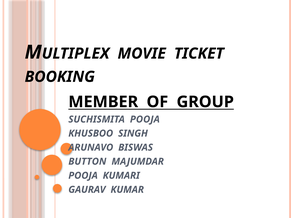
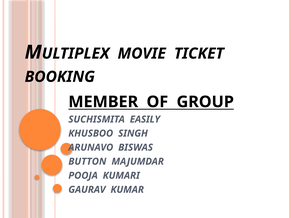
SUCHISMITA POOJA: POOJA -> EASILY
